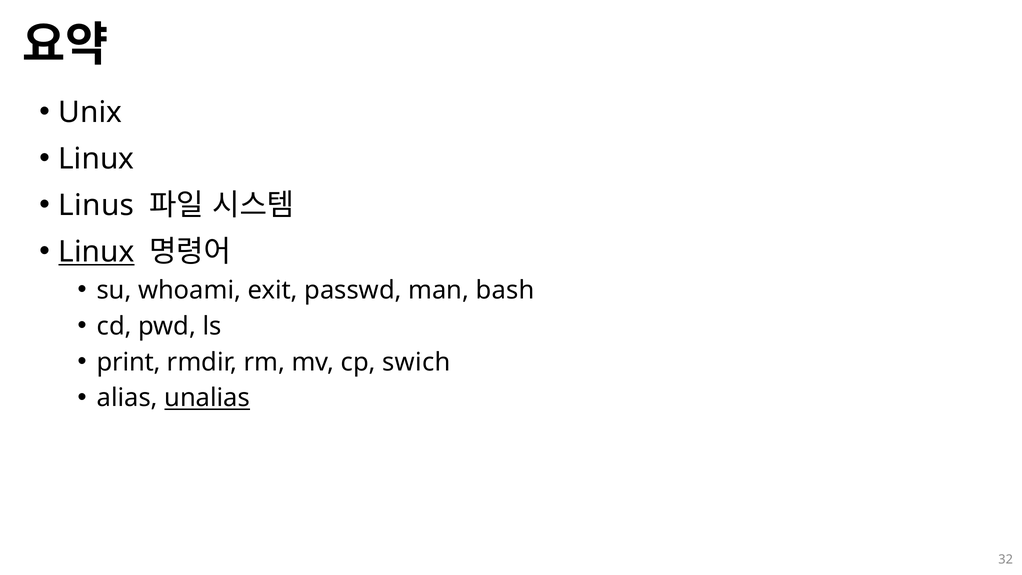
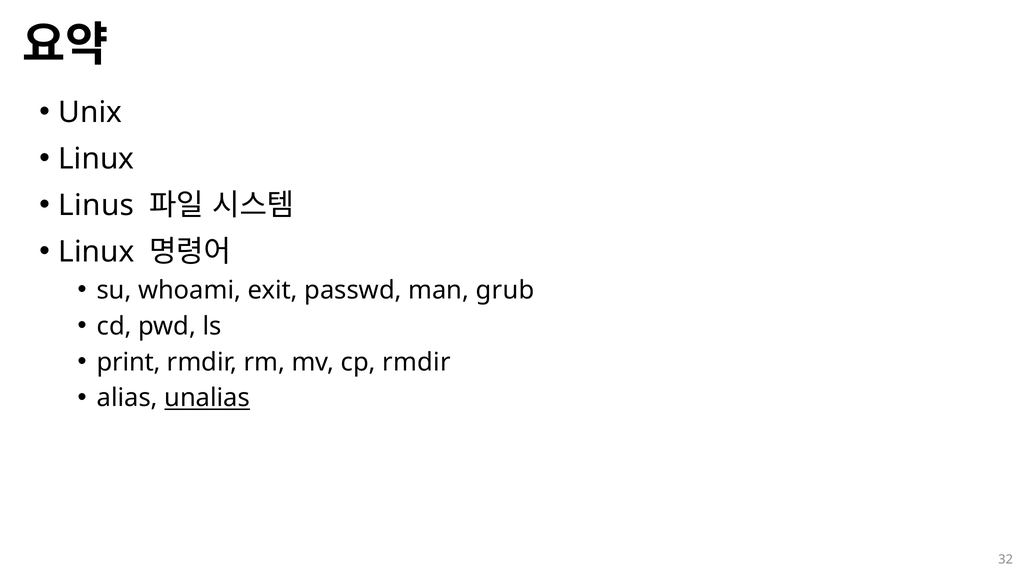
Linux at (96, 252) underline: present -> none
bash: bash -> grub
cp swich: swich -> rmdir
